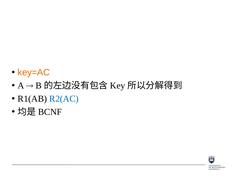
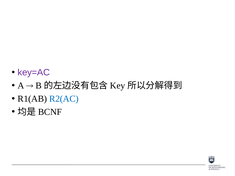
key=AC colour: orange -> purple
